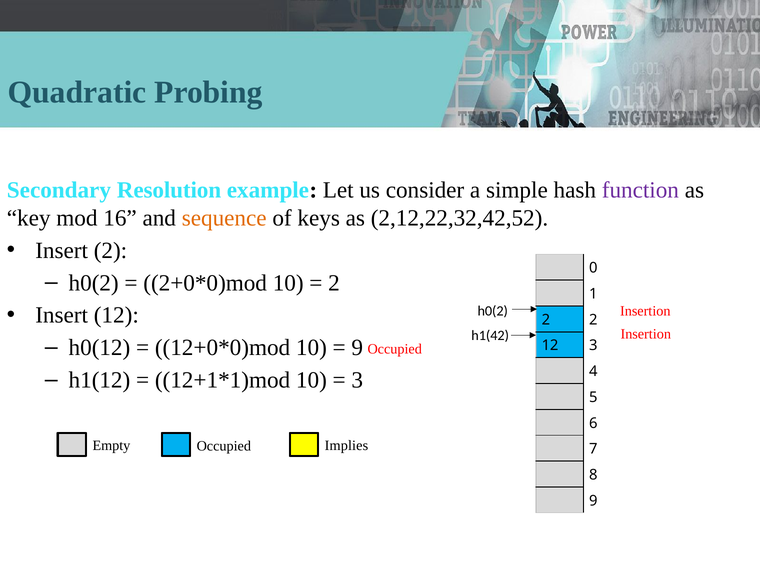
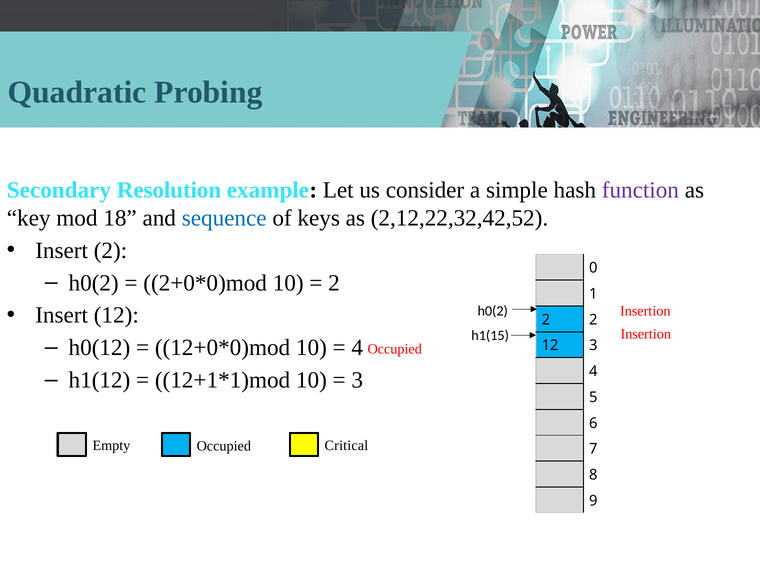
16: 16 -> 18
sequence colour: orange -> blue
h1(42: h1(42 -> h1(15
9 at (357, 348): 9 -> 4
Implies: Implies -> Critical
